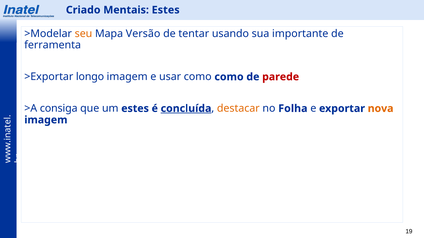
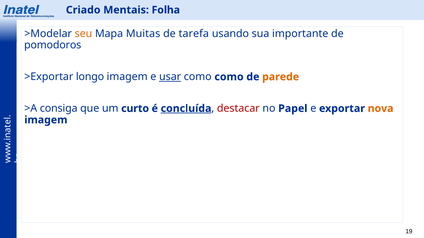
Mentais Estes: Estes -> Folha
Versão: Versão -> Muitas
tentar: tentar -> tarefa
ferramenta: ferramenta -> pomodoros
usar underline: none -> present
parede colour: red -> orange
um estes: estes -> curto
destacar colour: orange -> red
Folha: Folha -> Papel
